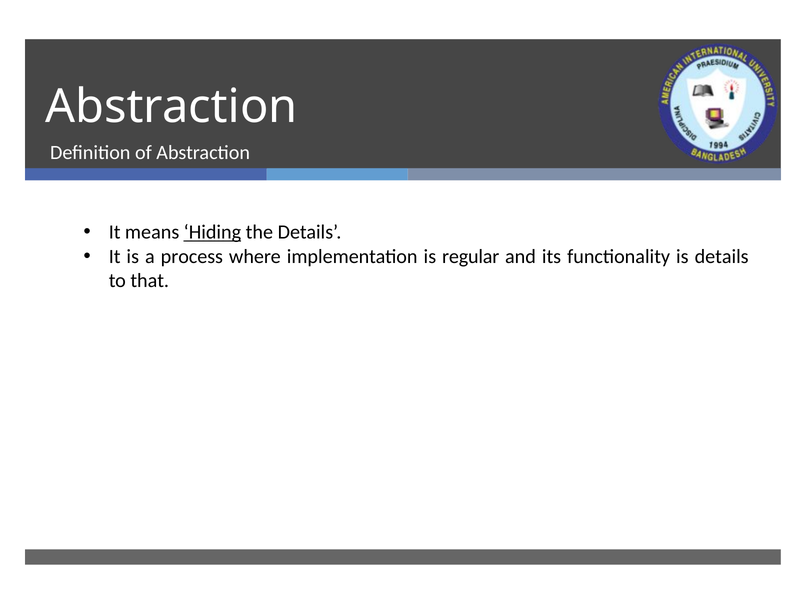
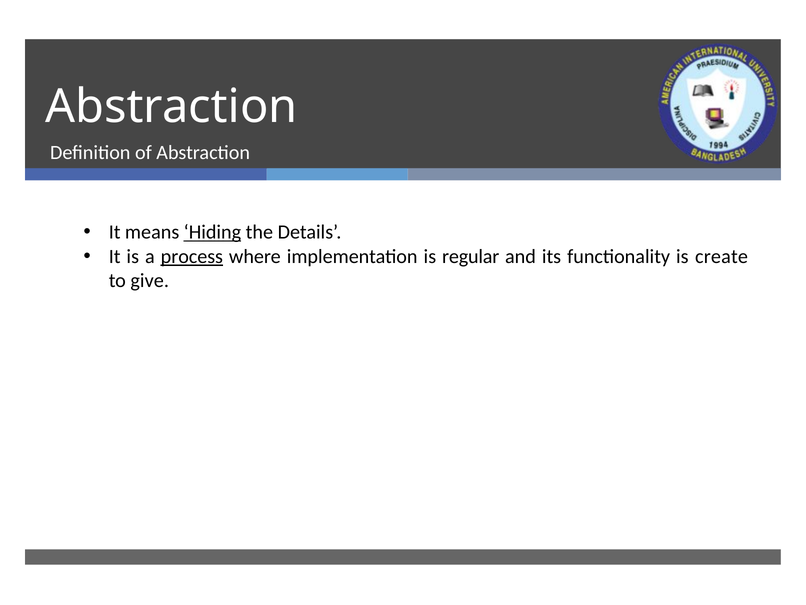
process underline: none -> present
is details: details -> create
that: that -> give
